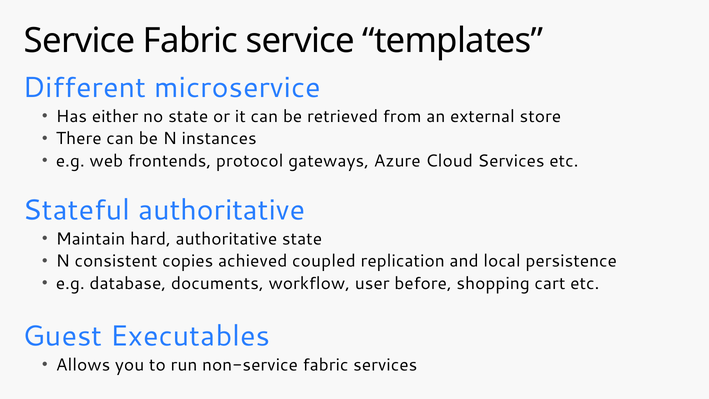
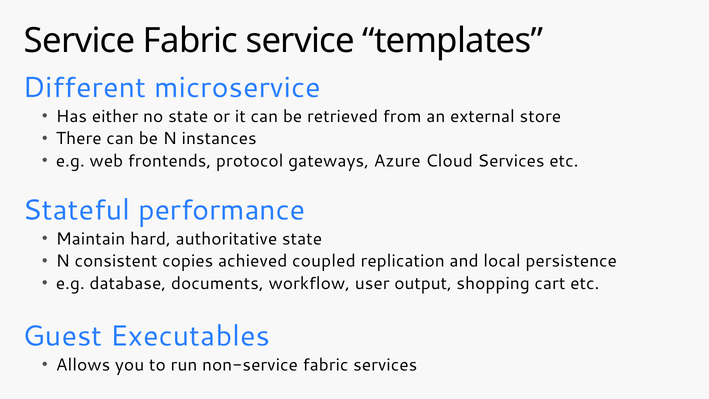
Stateful authoritative: authoritative -> performance
before: before -> output
